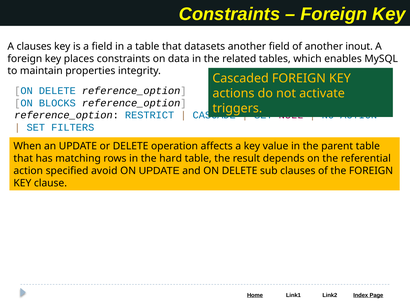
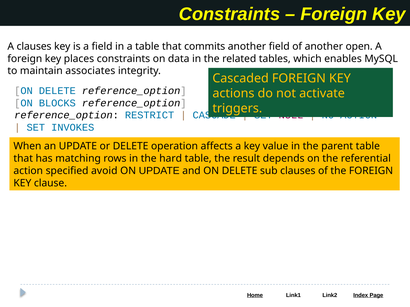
datasets: datasets -> commits
inout: inout -> open
properties: properties -> associates
FILTERS: FILTERS -> INVOKES
